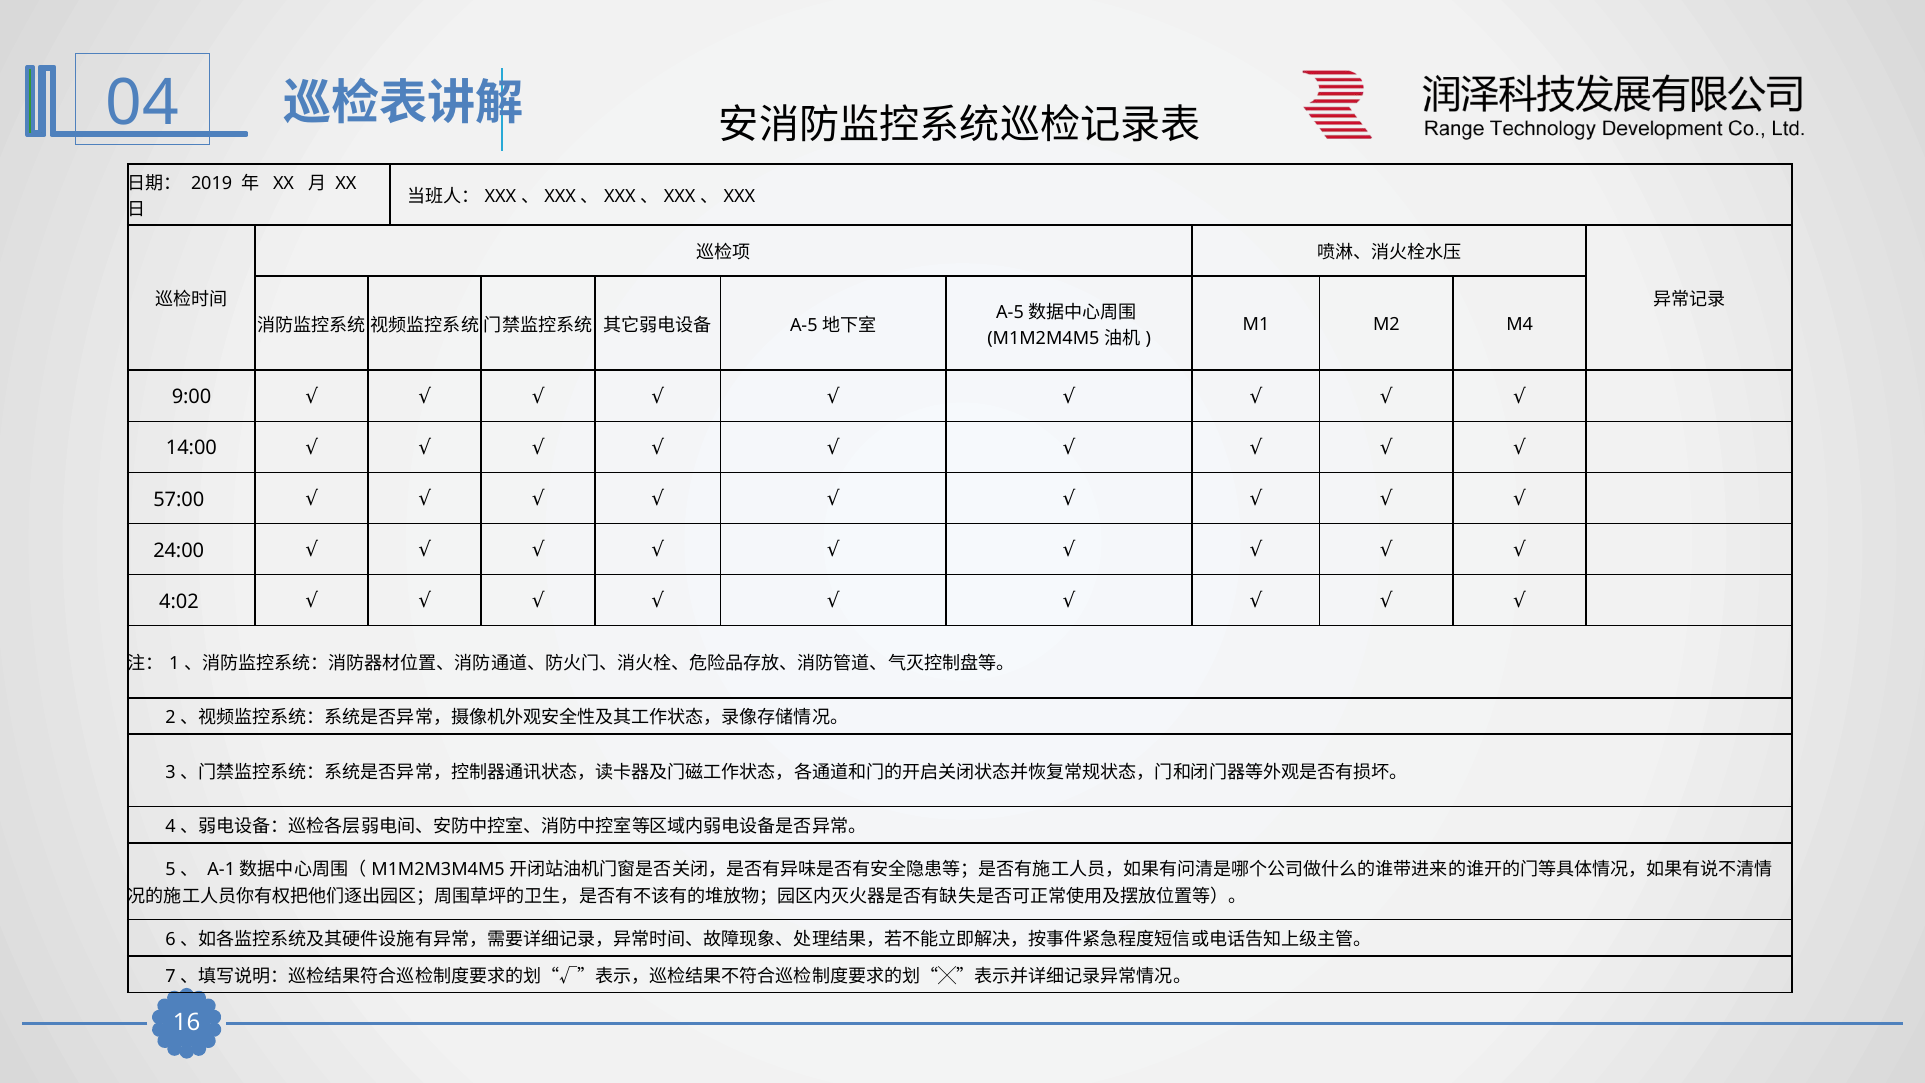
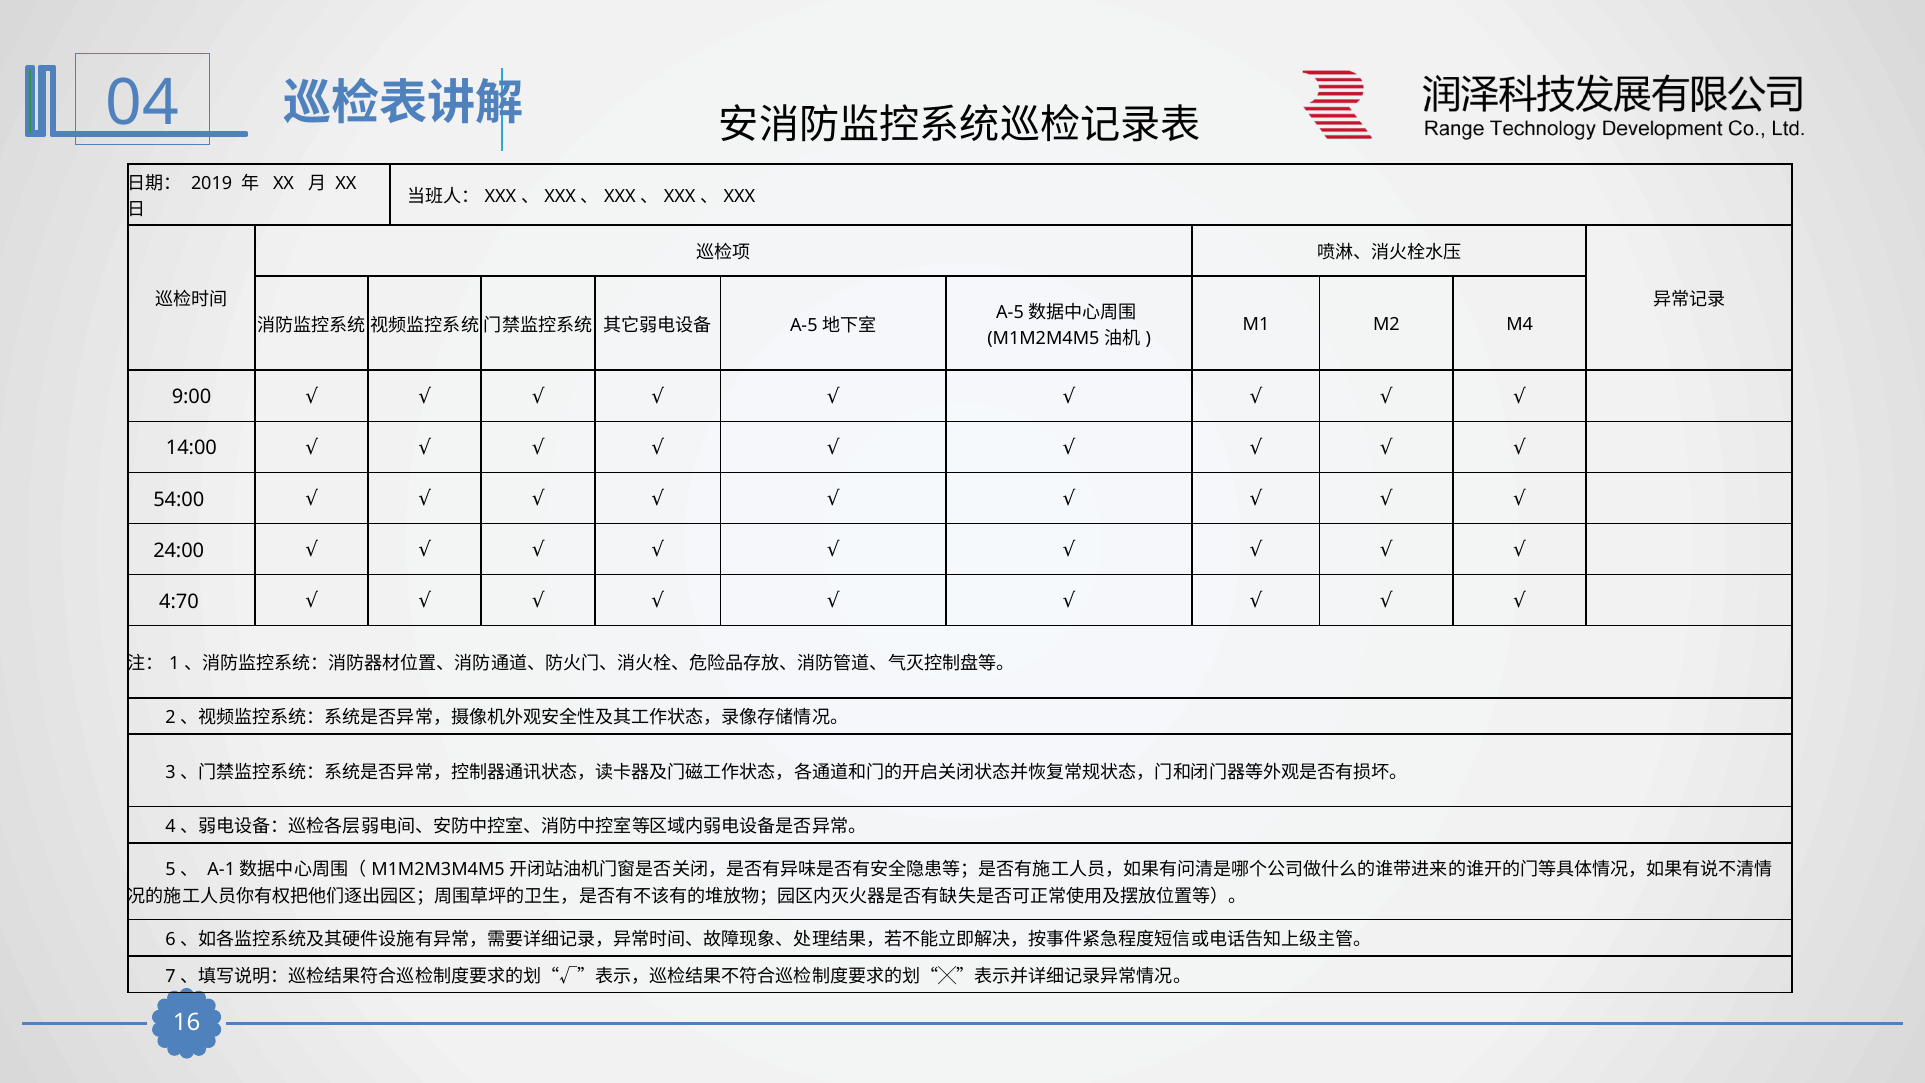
57:00: 57:00 -> 54:00
4:02: 4:02 -> 4:70
